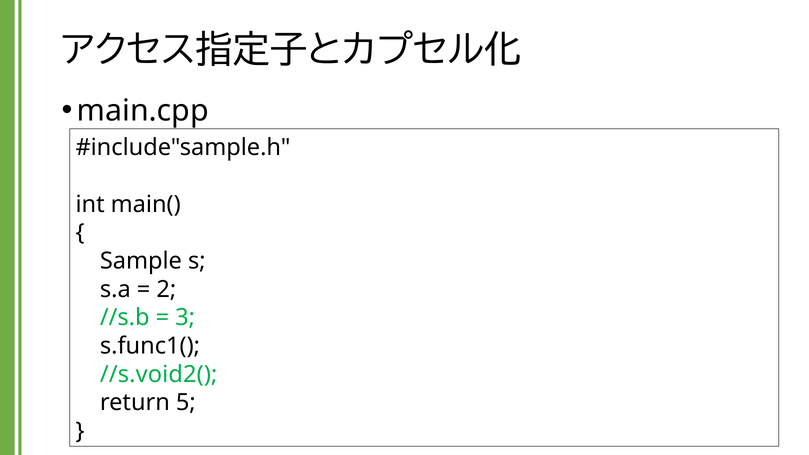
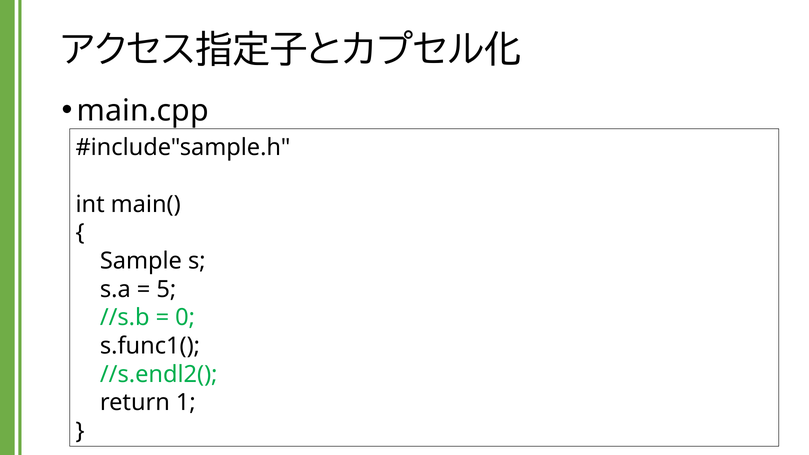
2: 2 -> 5
3: 3 -> 0
//s.void2(: //s.void2( -> //s.endl2(
5: 5 -> 1
